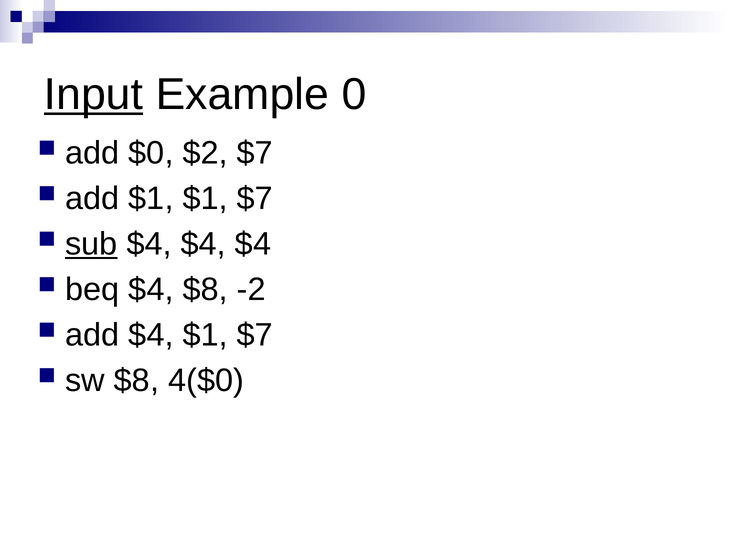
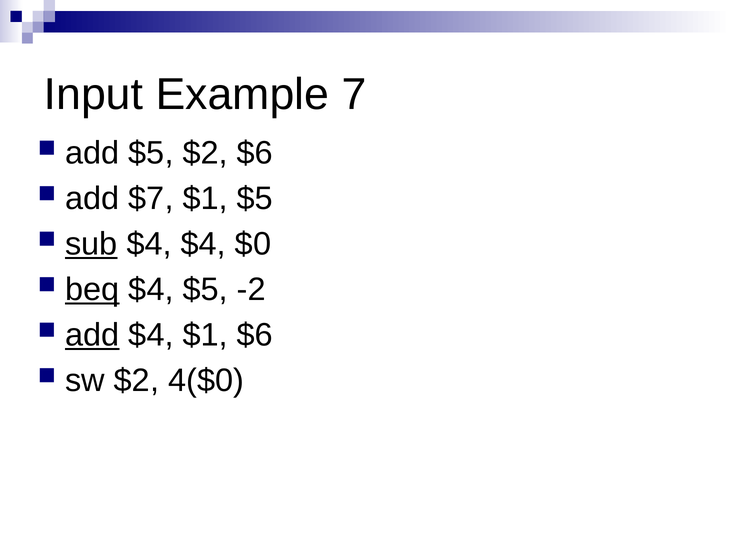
Input underline: present -> none
0: 0 -> 7
add $0: $0 -> $5
$2 $7: $7 -> $6
add $1: $1 -> $7
$7 at (255, 199): $7 -> $5
$4 $4 $4: $4 -> $0
beq underline: none -> present
$4 $8: $8 -> $5
add at (92, 335) underline: none -> present
$4 $1 $7: $7 -> $6
sw $8: $8 -> $2
